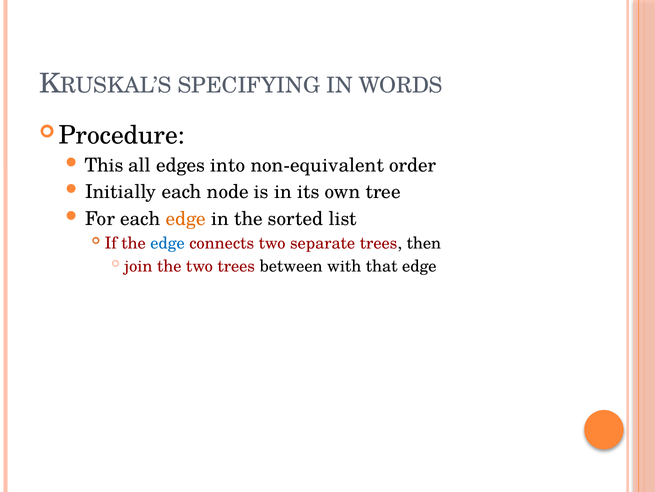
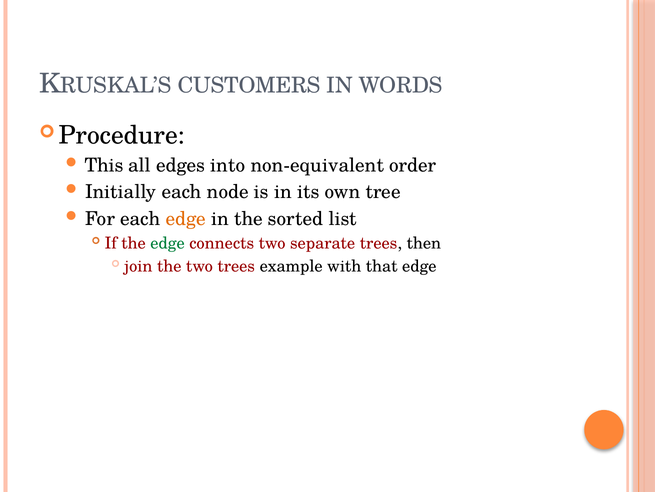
SPECIFYING: SPECIFYING -> CUSTOMERS
edge at (168, 243) colour: blue -> green
between: between -> example
